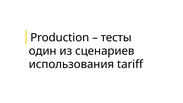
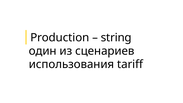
тесты: тесты -> string
